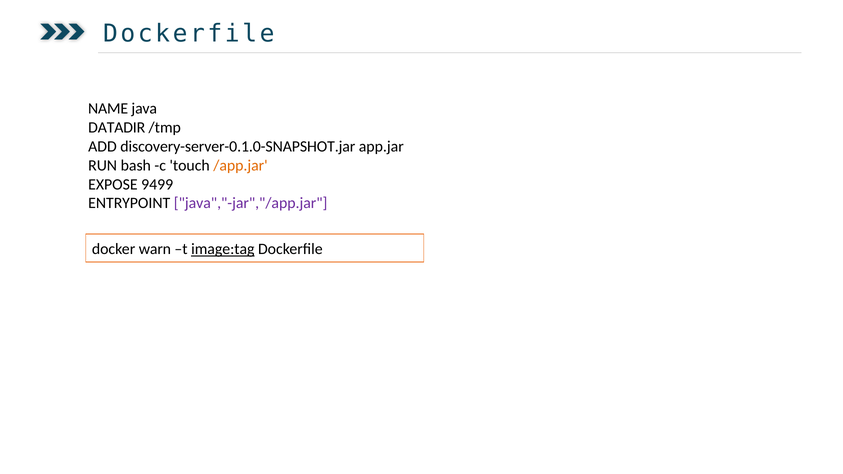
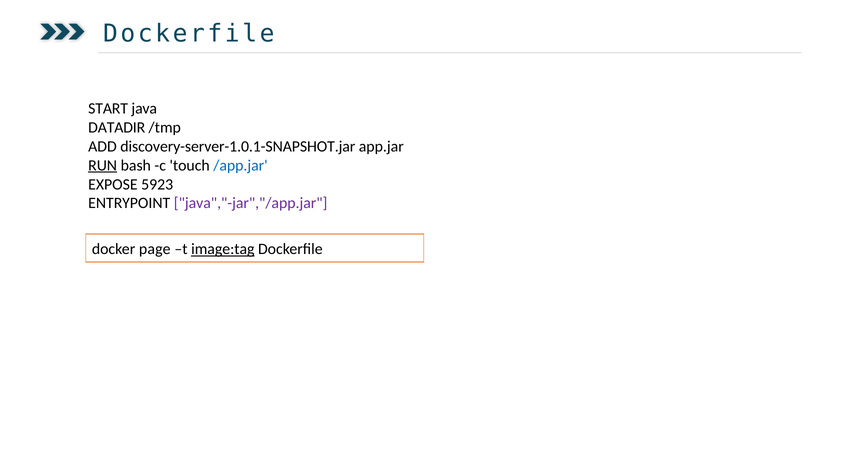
NAME: NAME -> START
discovery-server-0.1.0-SNAPSHOT.jar: discovery-server-0.1.0-SNAPSHOT.jar -> discovery-server-1.0.1-SNAPSHOT.jar
RUN underline: none -> present
/app.jar colour: orange -> blue
9499: 9499 -> 5923
warn: warn -> page
